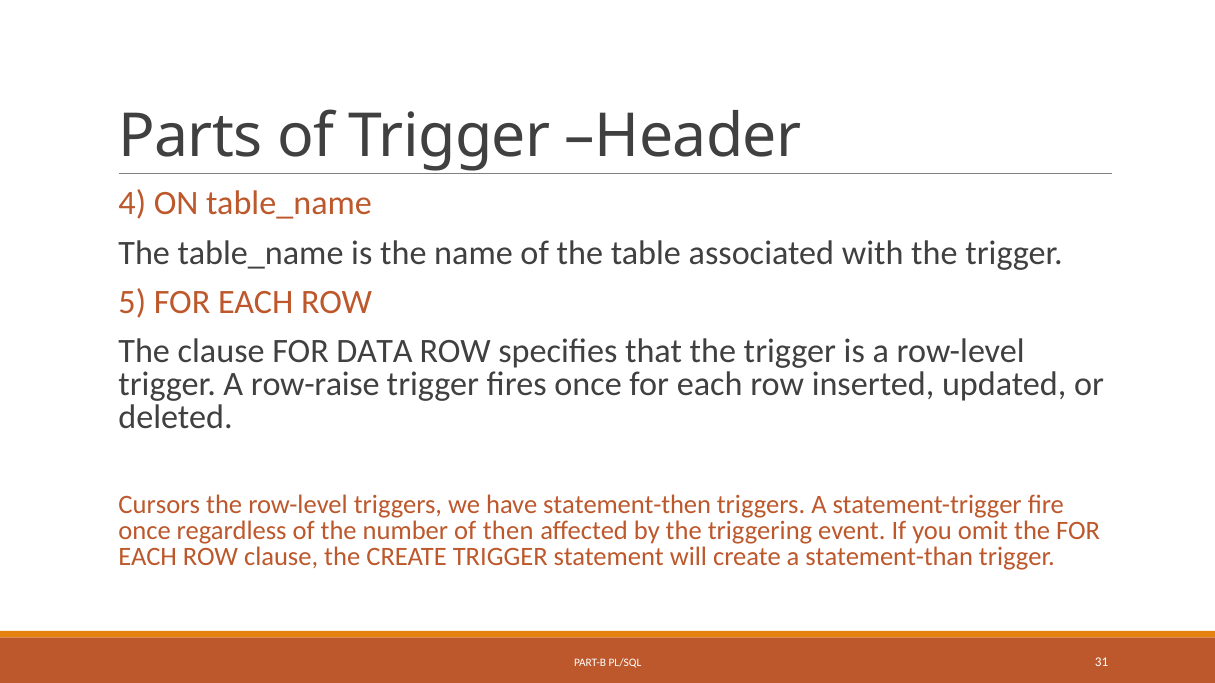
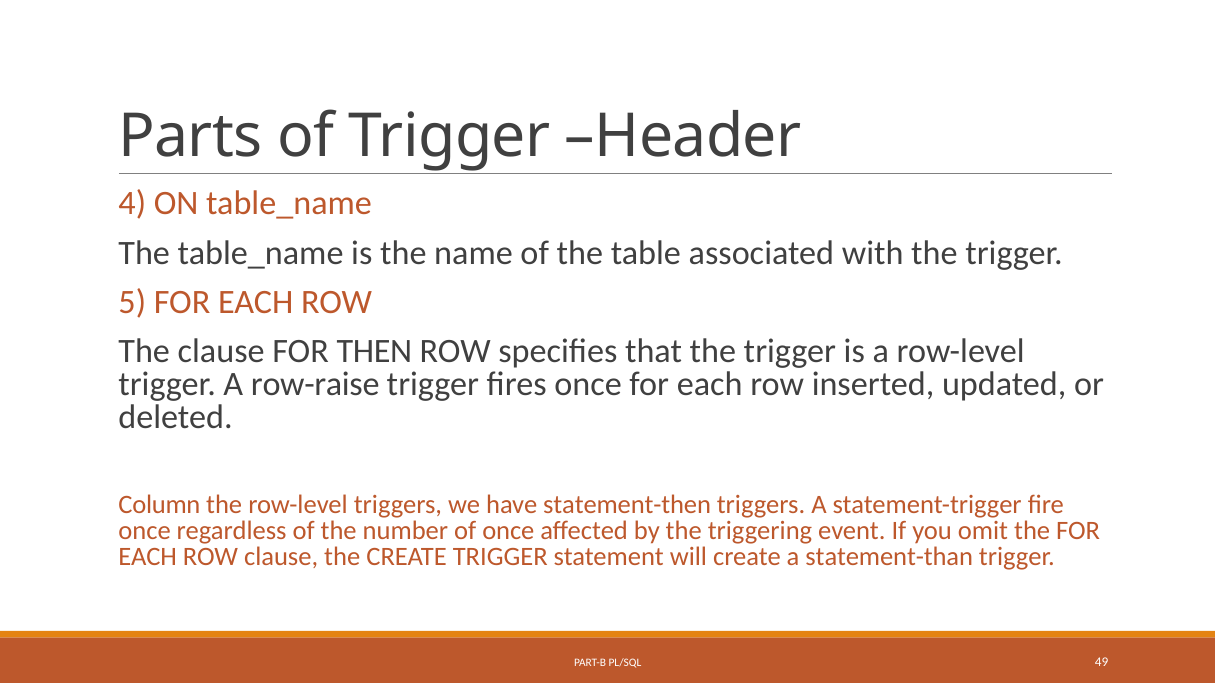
DATA: DATA -> THEN
Cursors: Cursors -> Column
of then: then -> once
31: 31 -> 49
